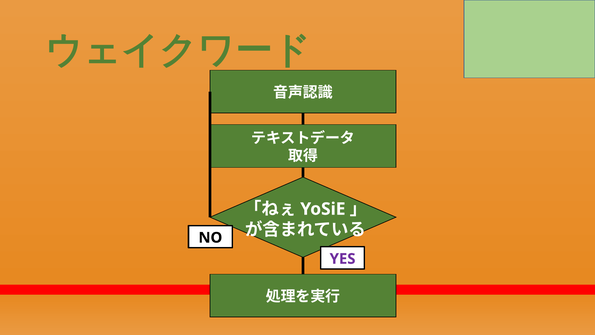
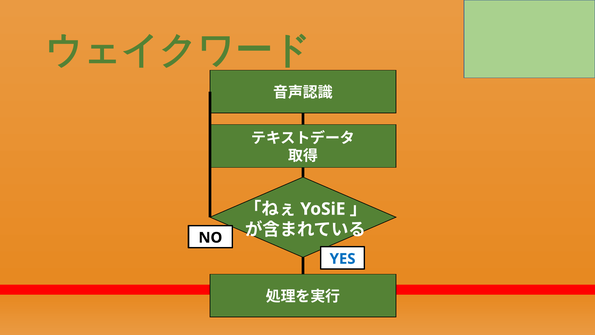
YES colour: purple -> blue
